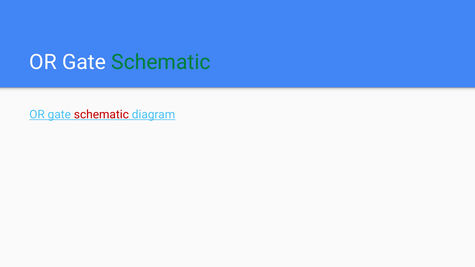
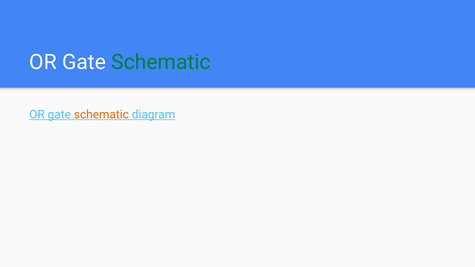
schematic at (101, 115) colour: red -> orange
